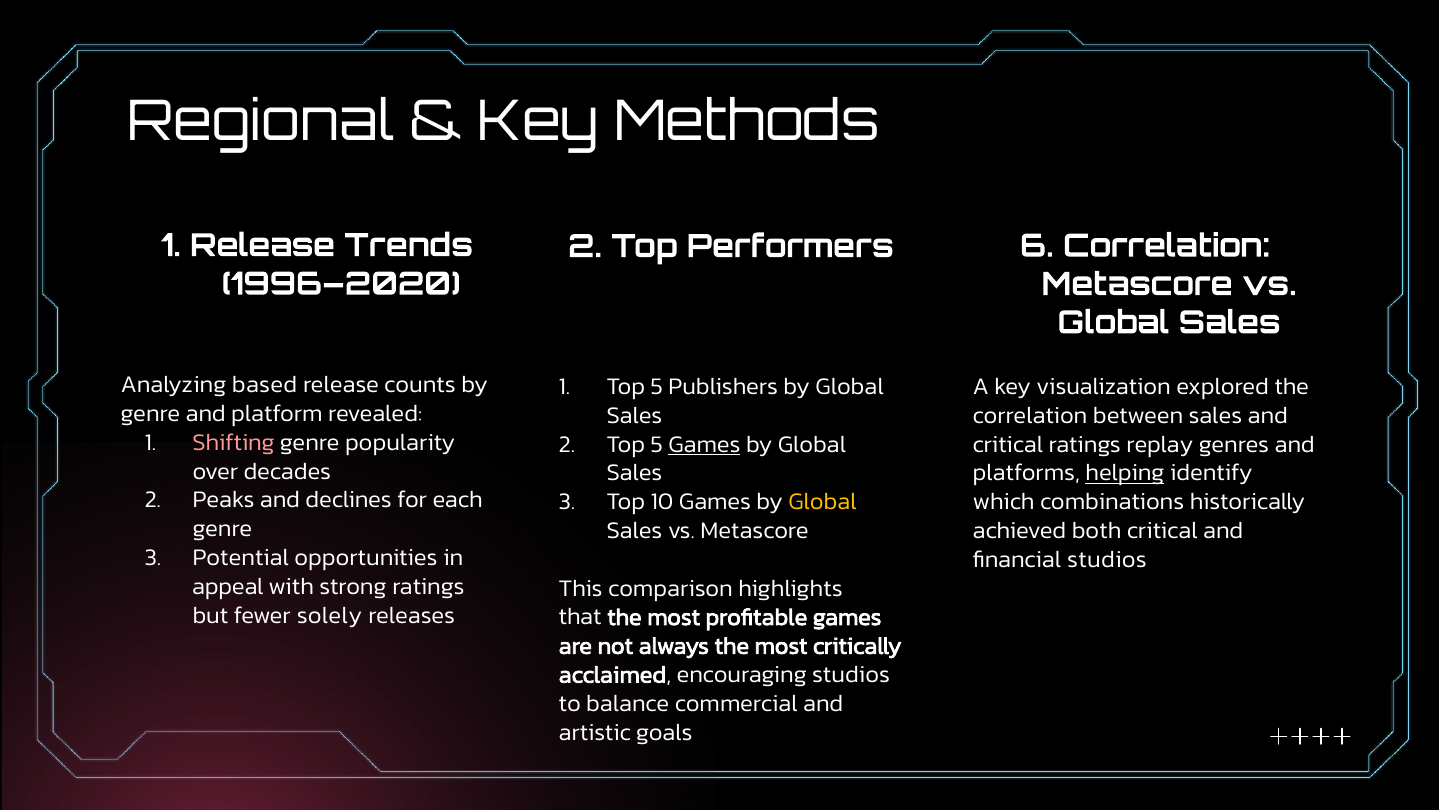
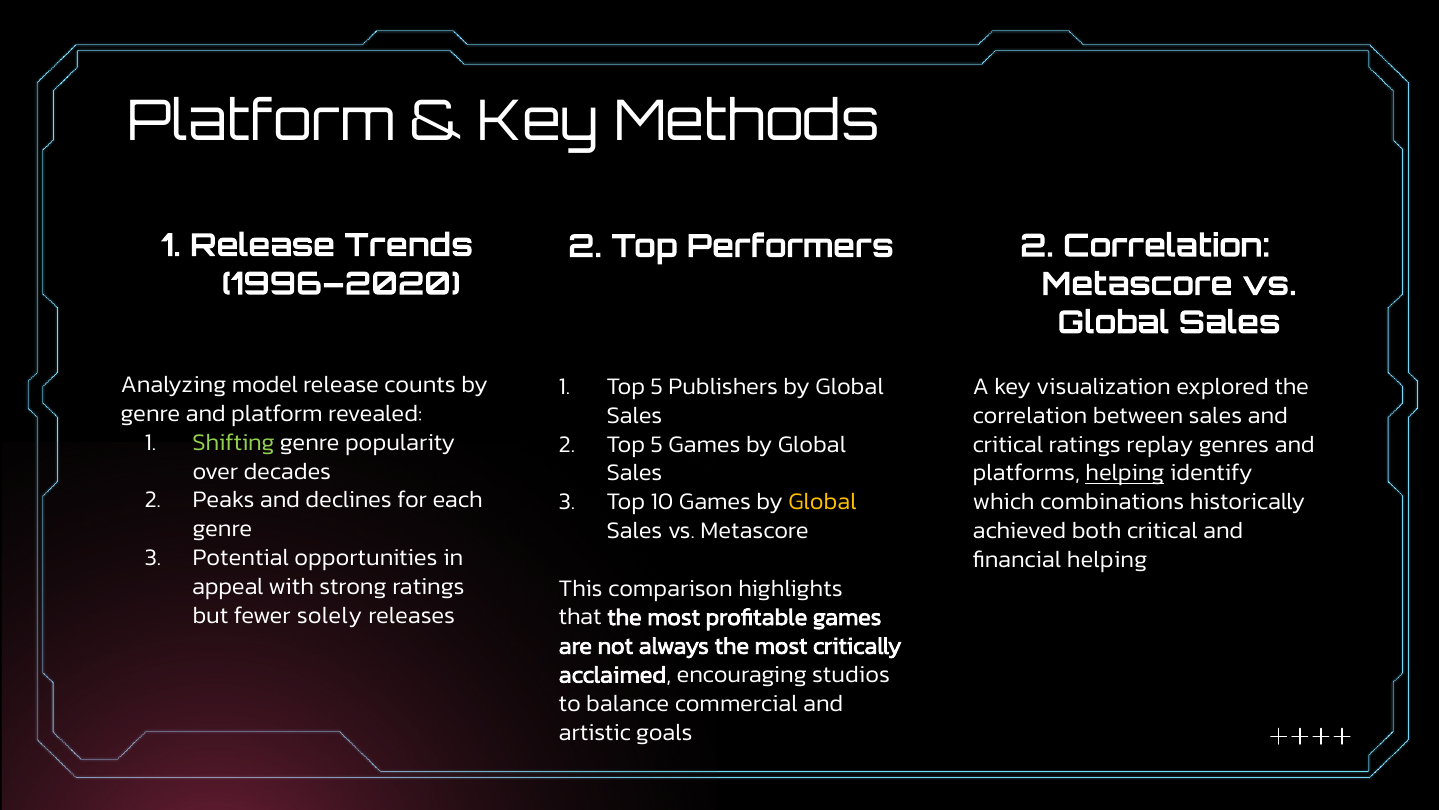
Regional at (261, 122): Regional -> Platform
Performers 6: 6 -> 2
based: based -> model
Shifting colour: pink -> light green
Games at (705, 444) underline: present -> none
financial studios: studios -> helping
